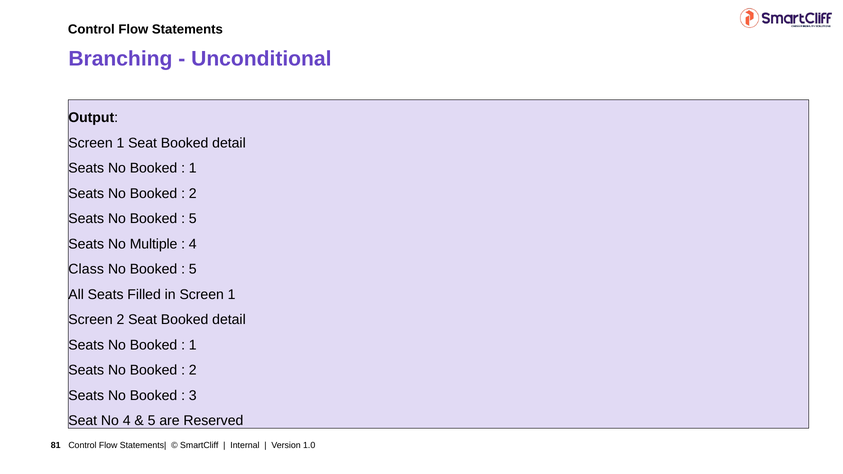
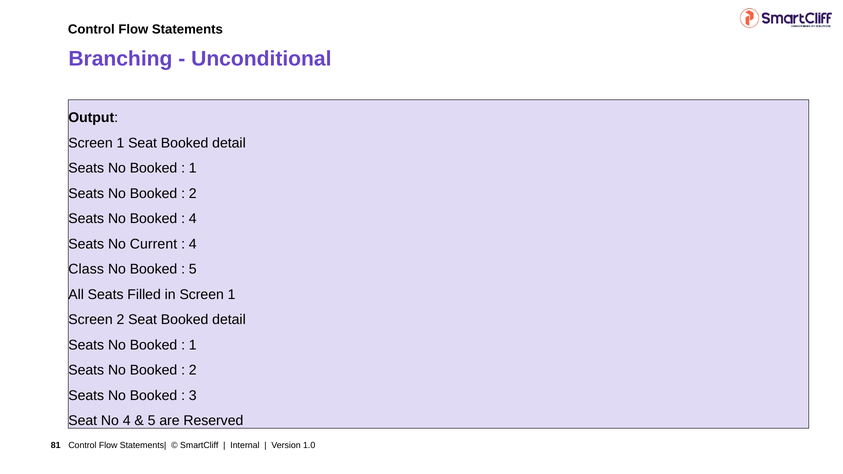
5 at (193, 219): 5 -> 4
Multiple: Multiple -> Current
